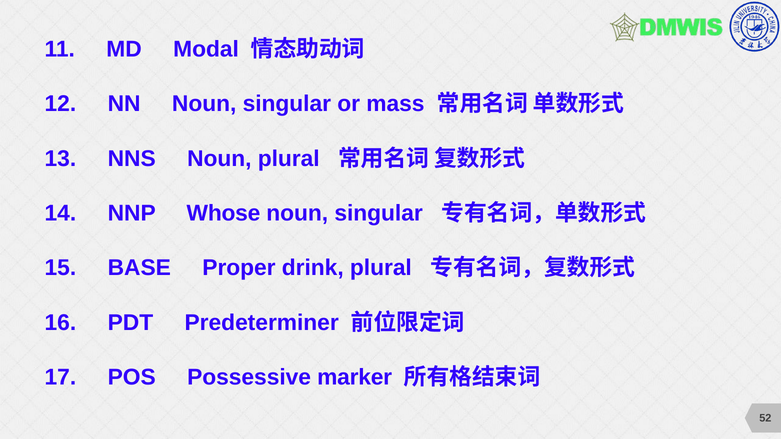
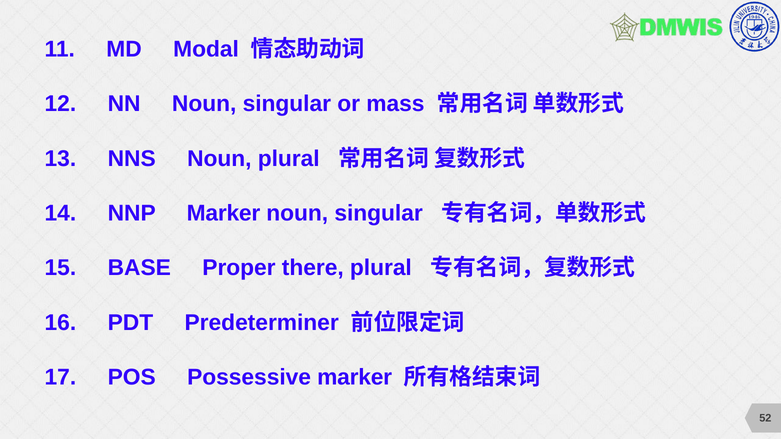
NNP Whose: Whose -> Marker
drink: drink -> there
